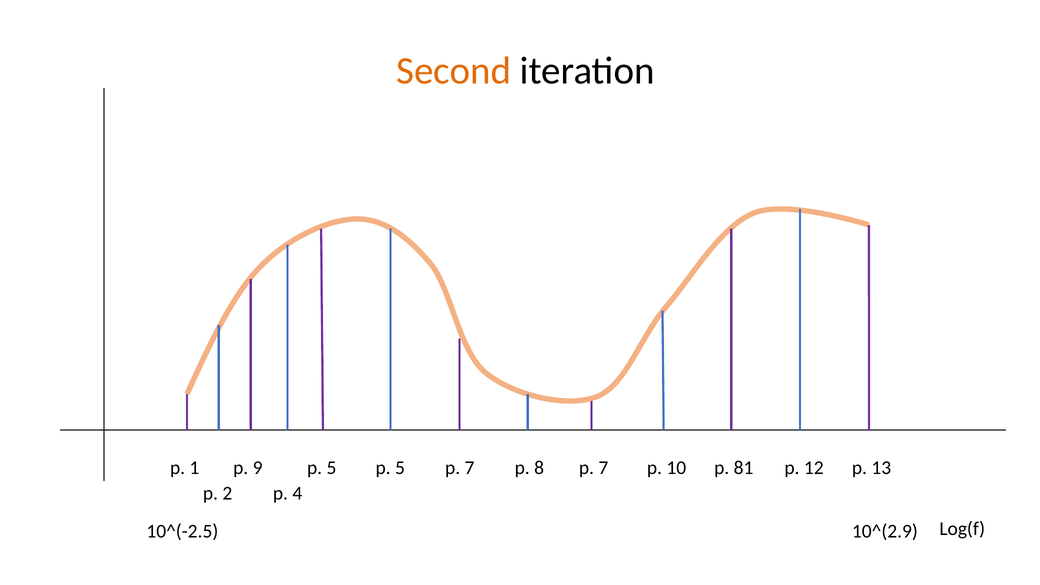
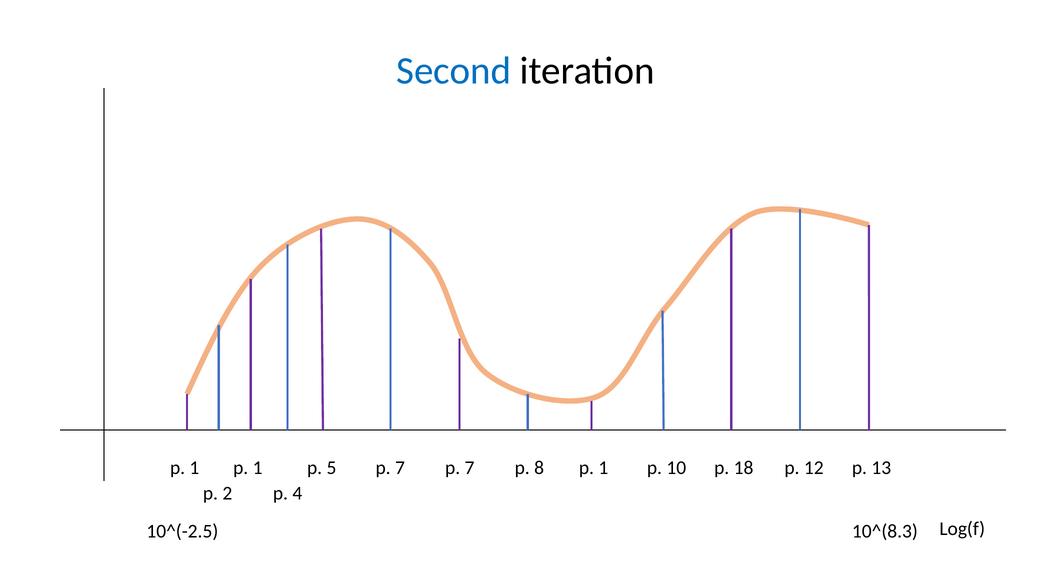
Second colour: orange -> blue
9 at (258, 468): 9 -> 1
5 p 5: 5 -> 7
8 p 7: 7 -> 1
81: 81 -> 18
10^(2.9: 10^(2.9 -> 10^(8.3
